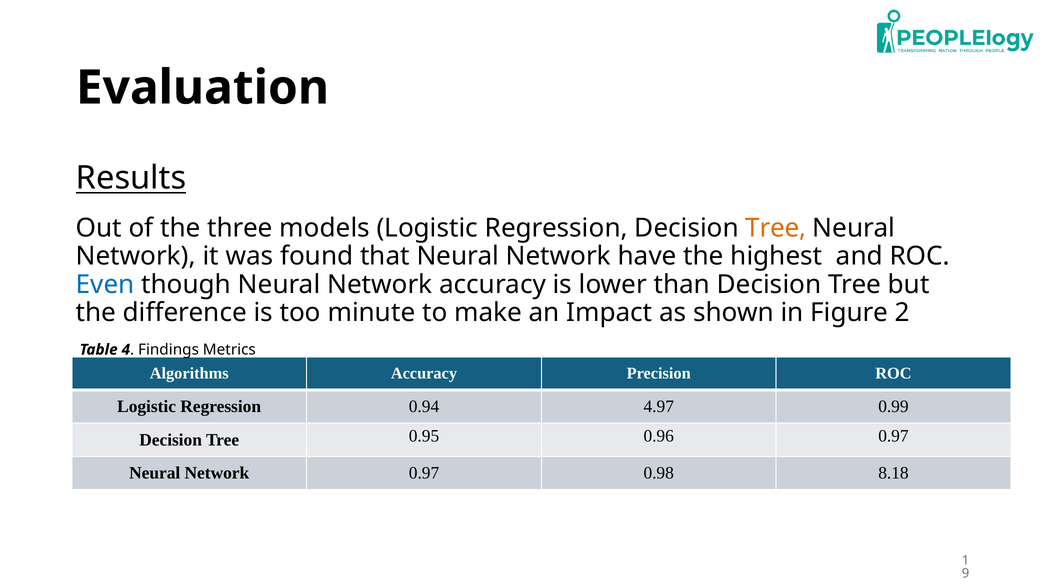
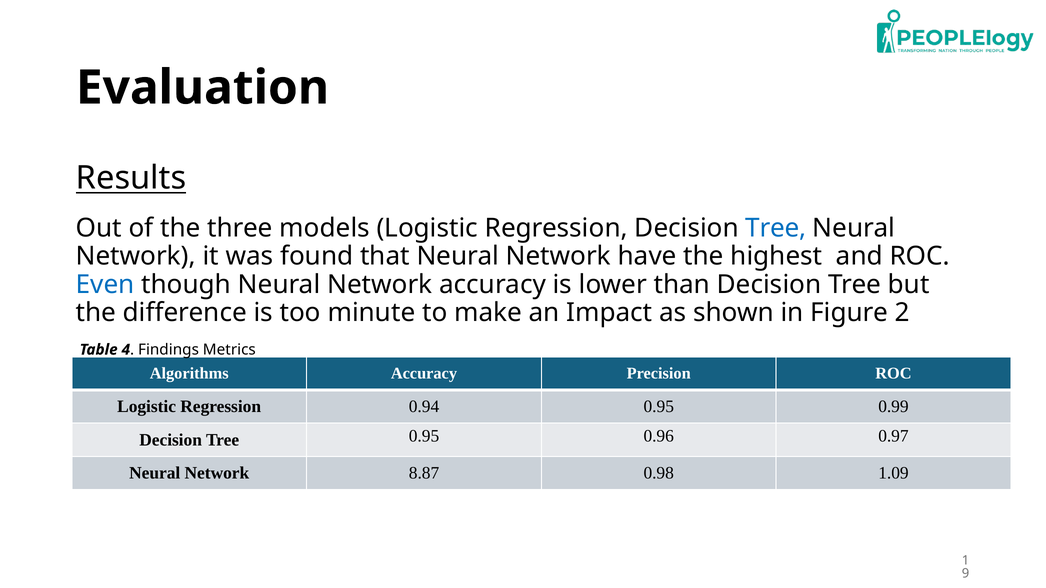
Tree at (776, 228) colour: orange -> blue
0.94 4.97: 4.97 -> 0.95
Network 0.97: 0.97 -> 8.87
8.18: 8.18 -> 1.09
